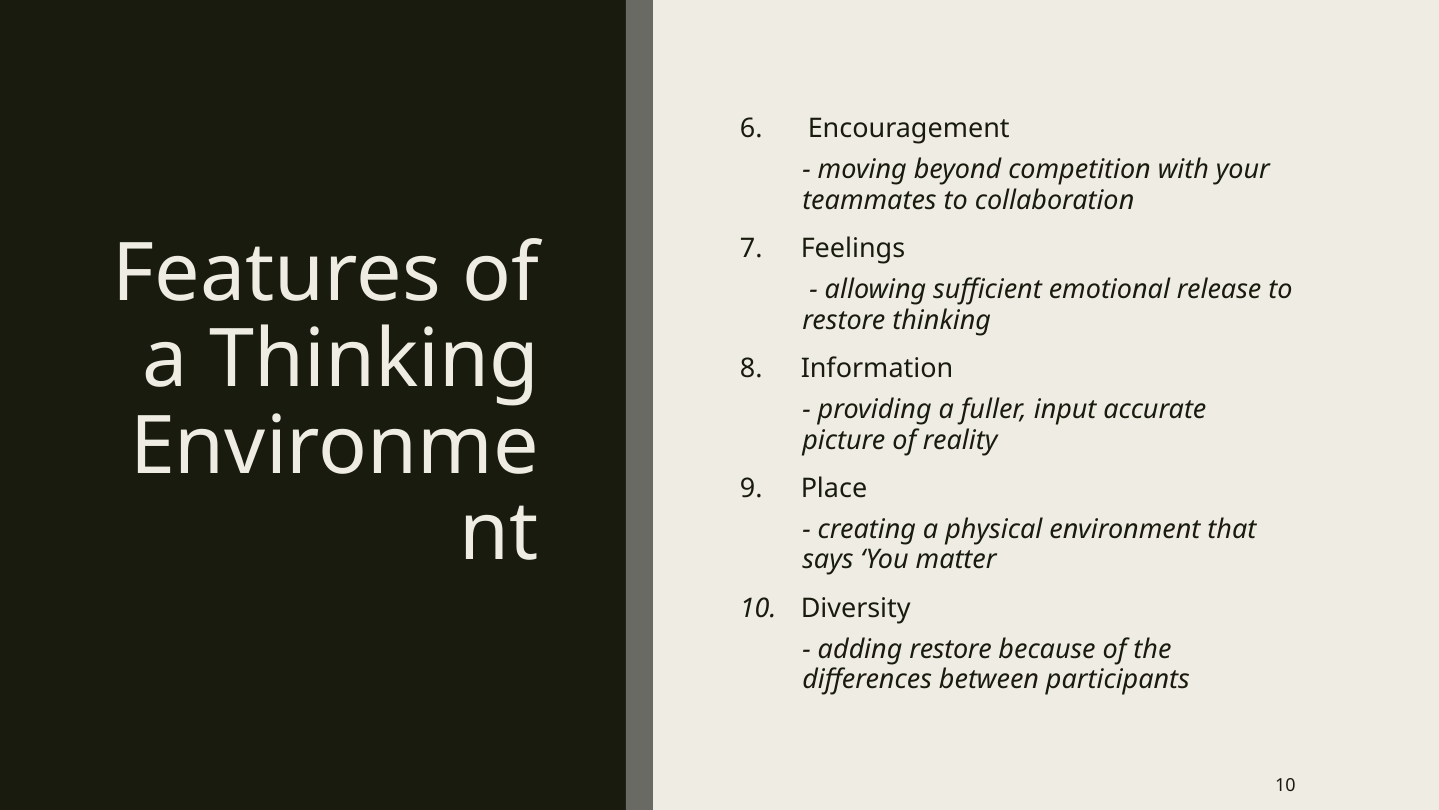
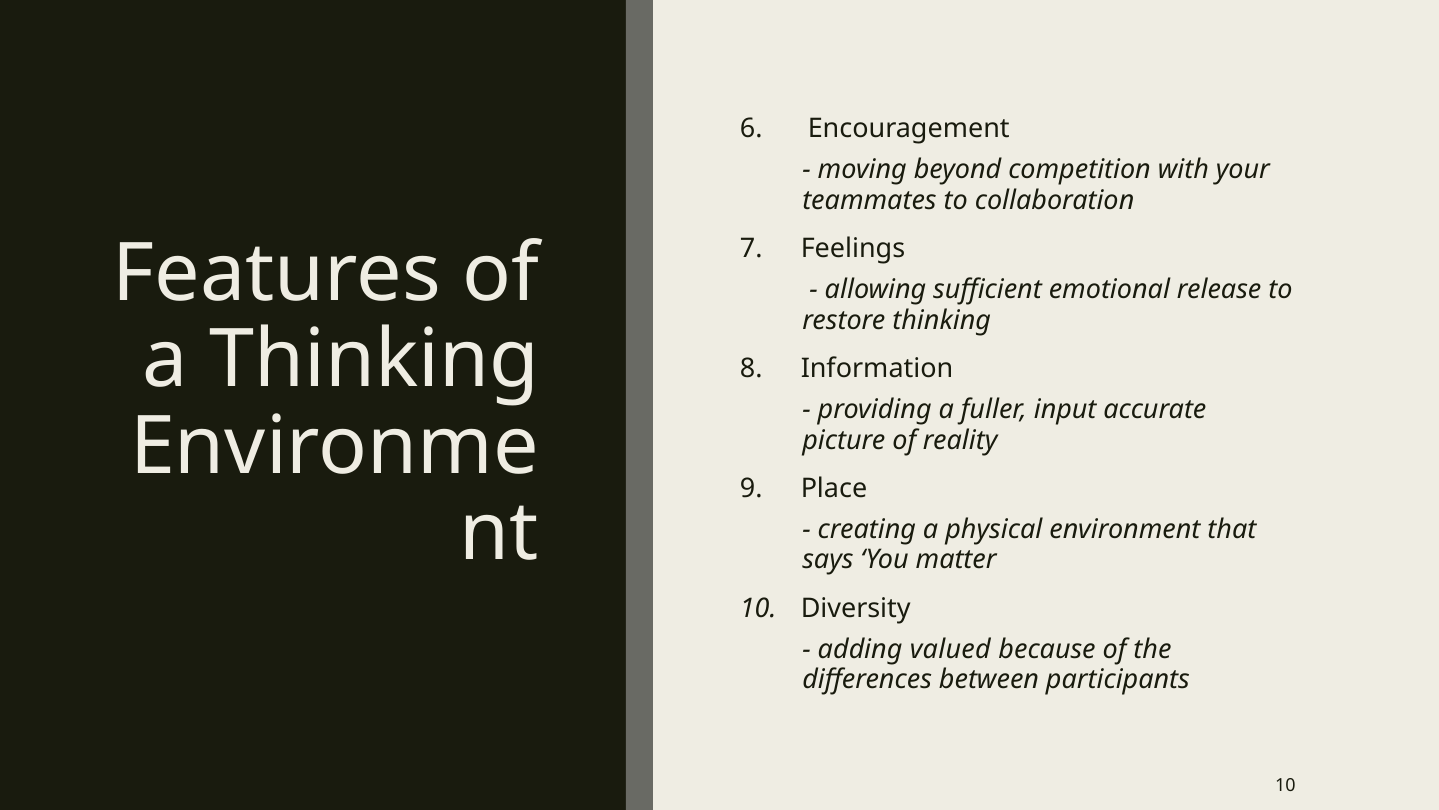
adding restore: restore -> valued
